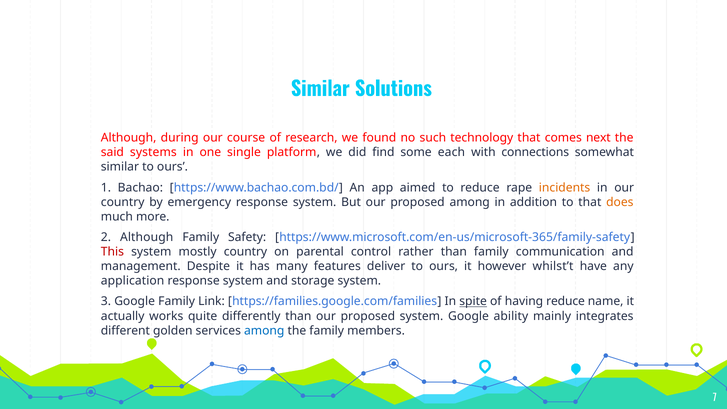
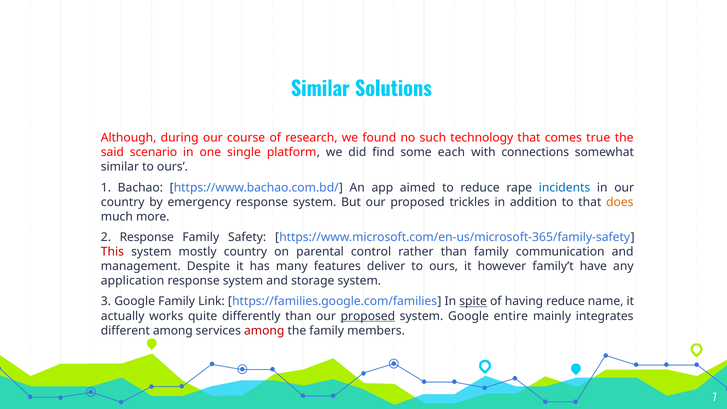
next: next -> true
systems: systems -> scenario
incidents colour: orange -> blue
proposed among: among -> trickles
2 Although: Although -> Response
whilst’t: whilst’t -> family’t
proposed at (368, 316) underline: none -> present
ability: ability -> entire
different golden: golden -> among
among at (264, 331) colour: blue -> red
